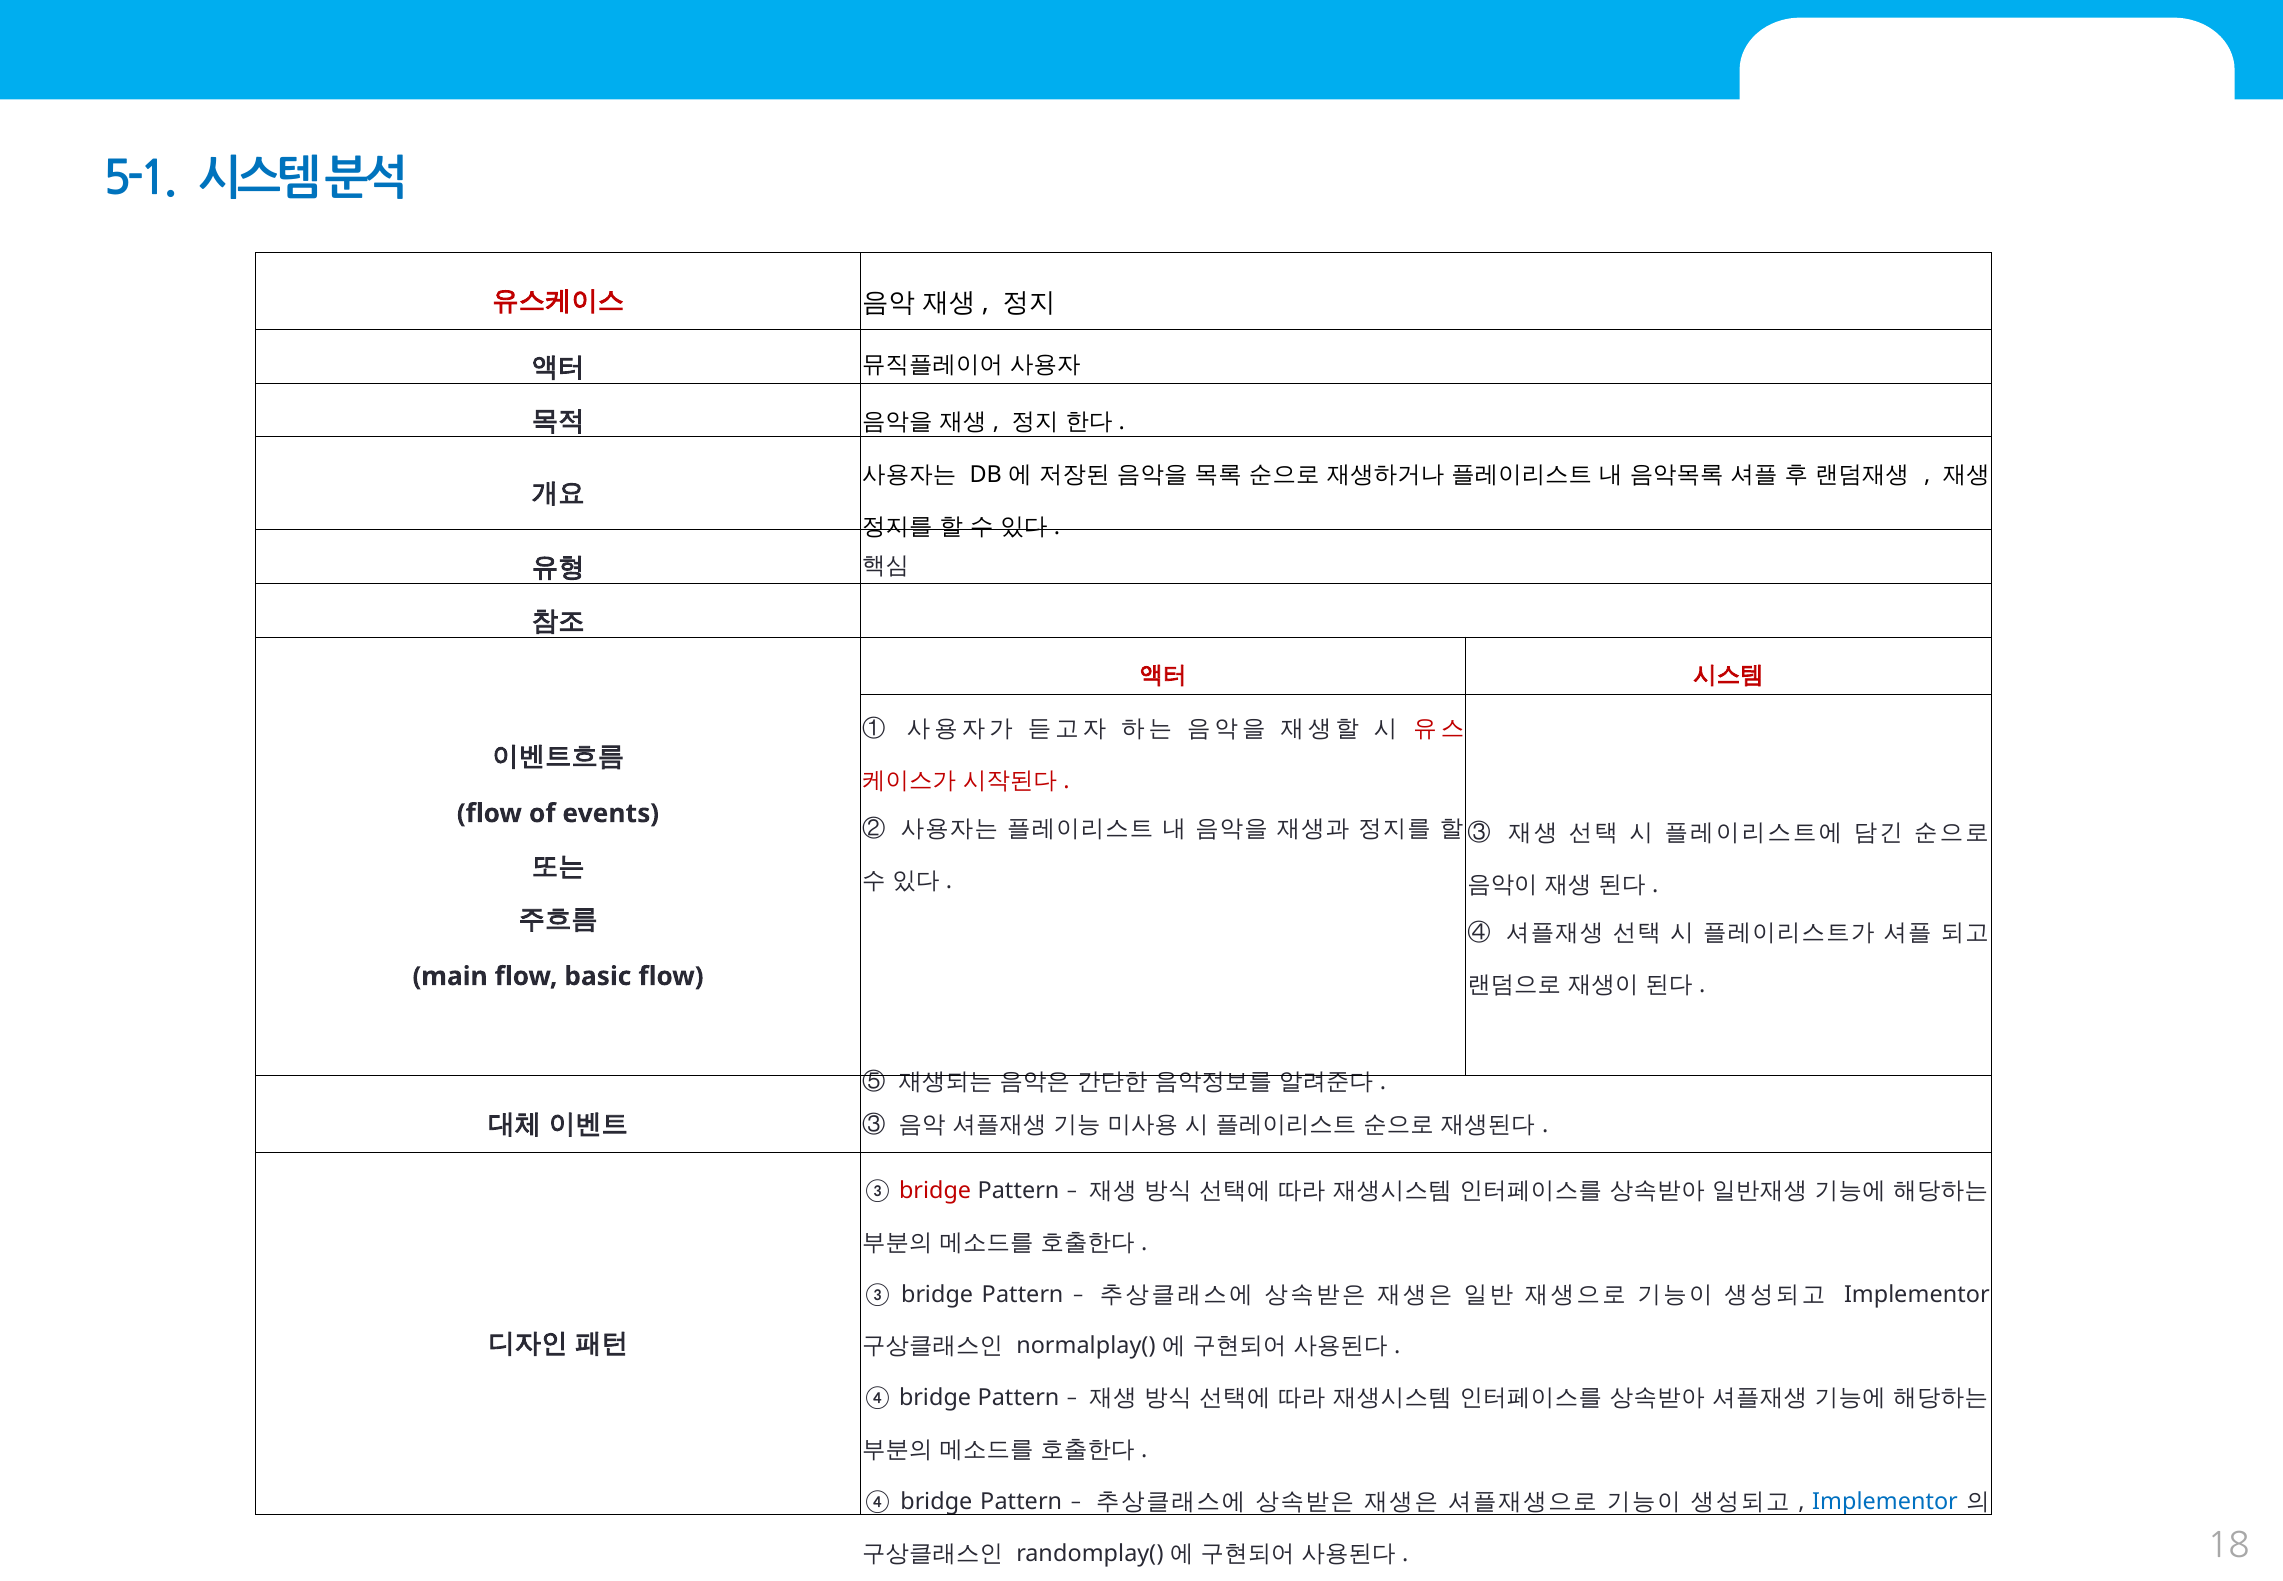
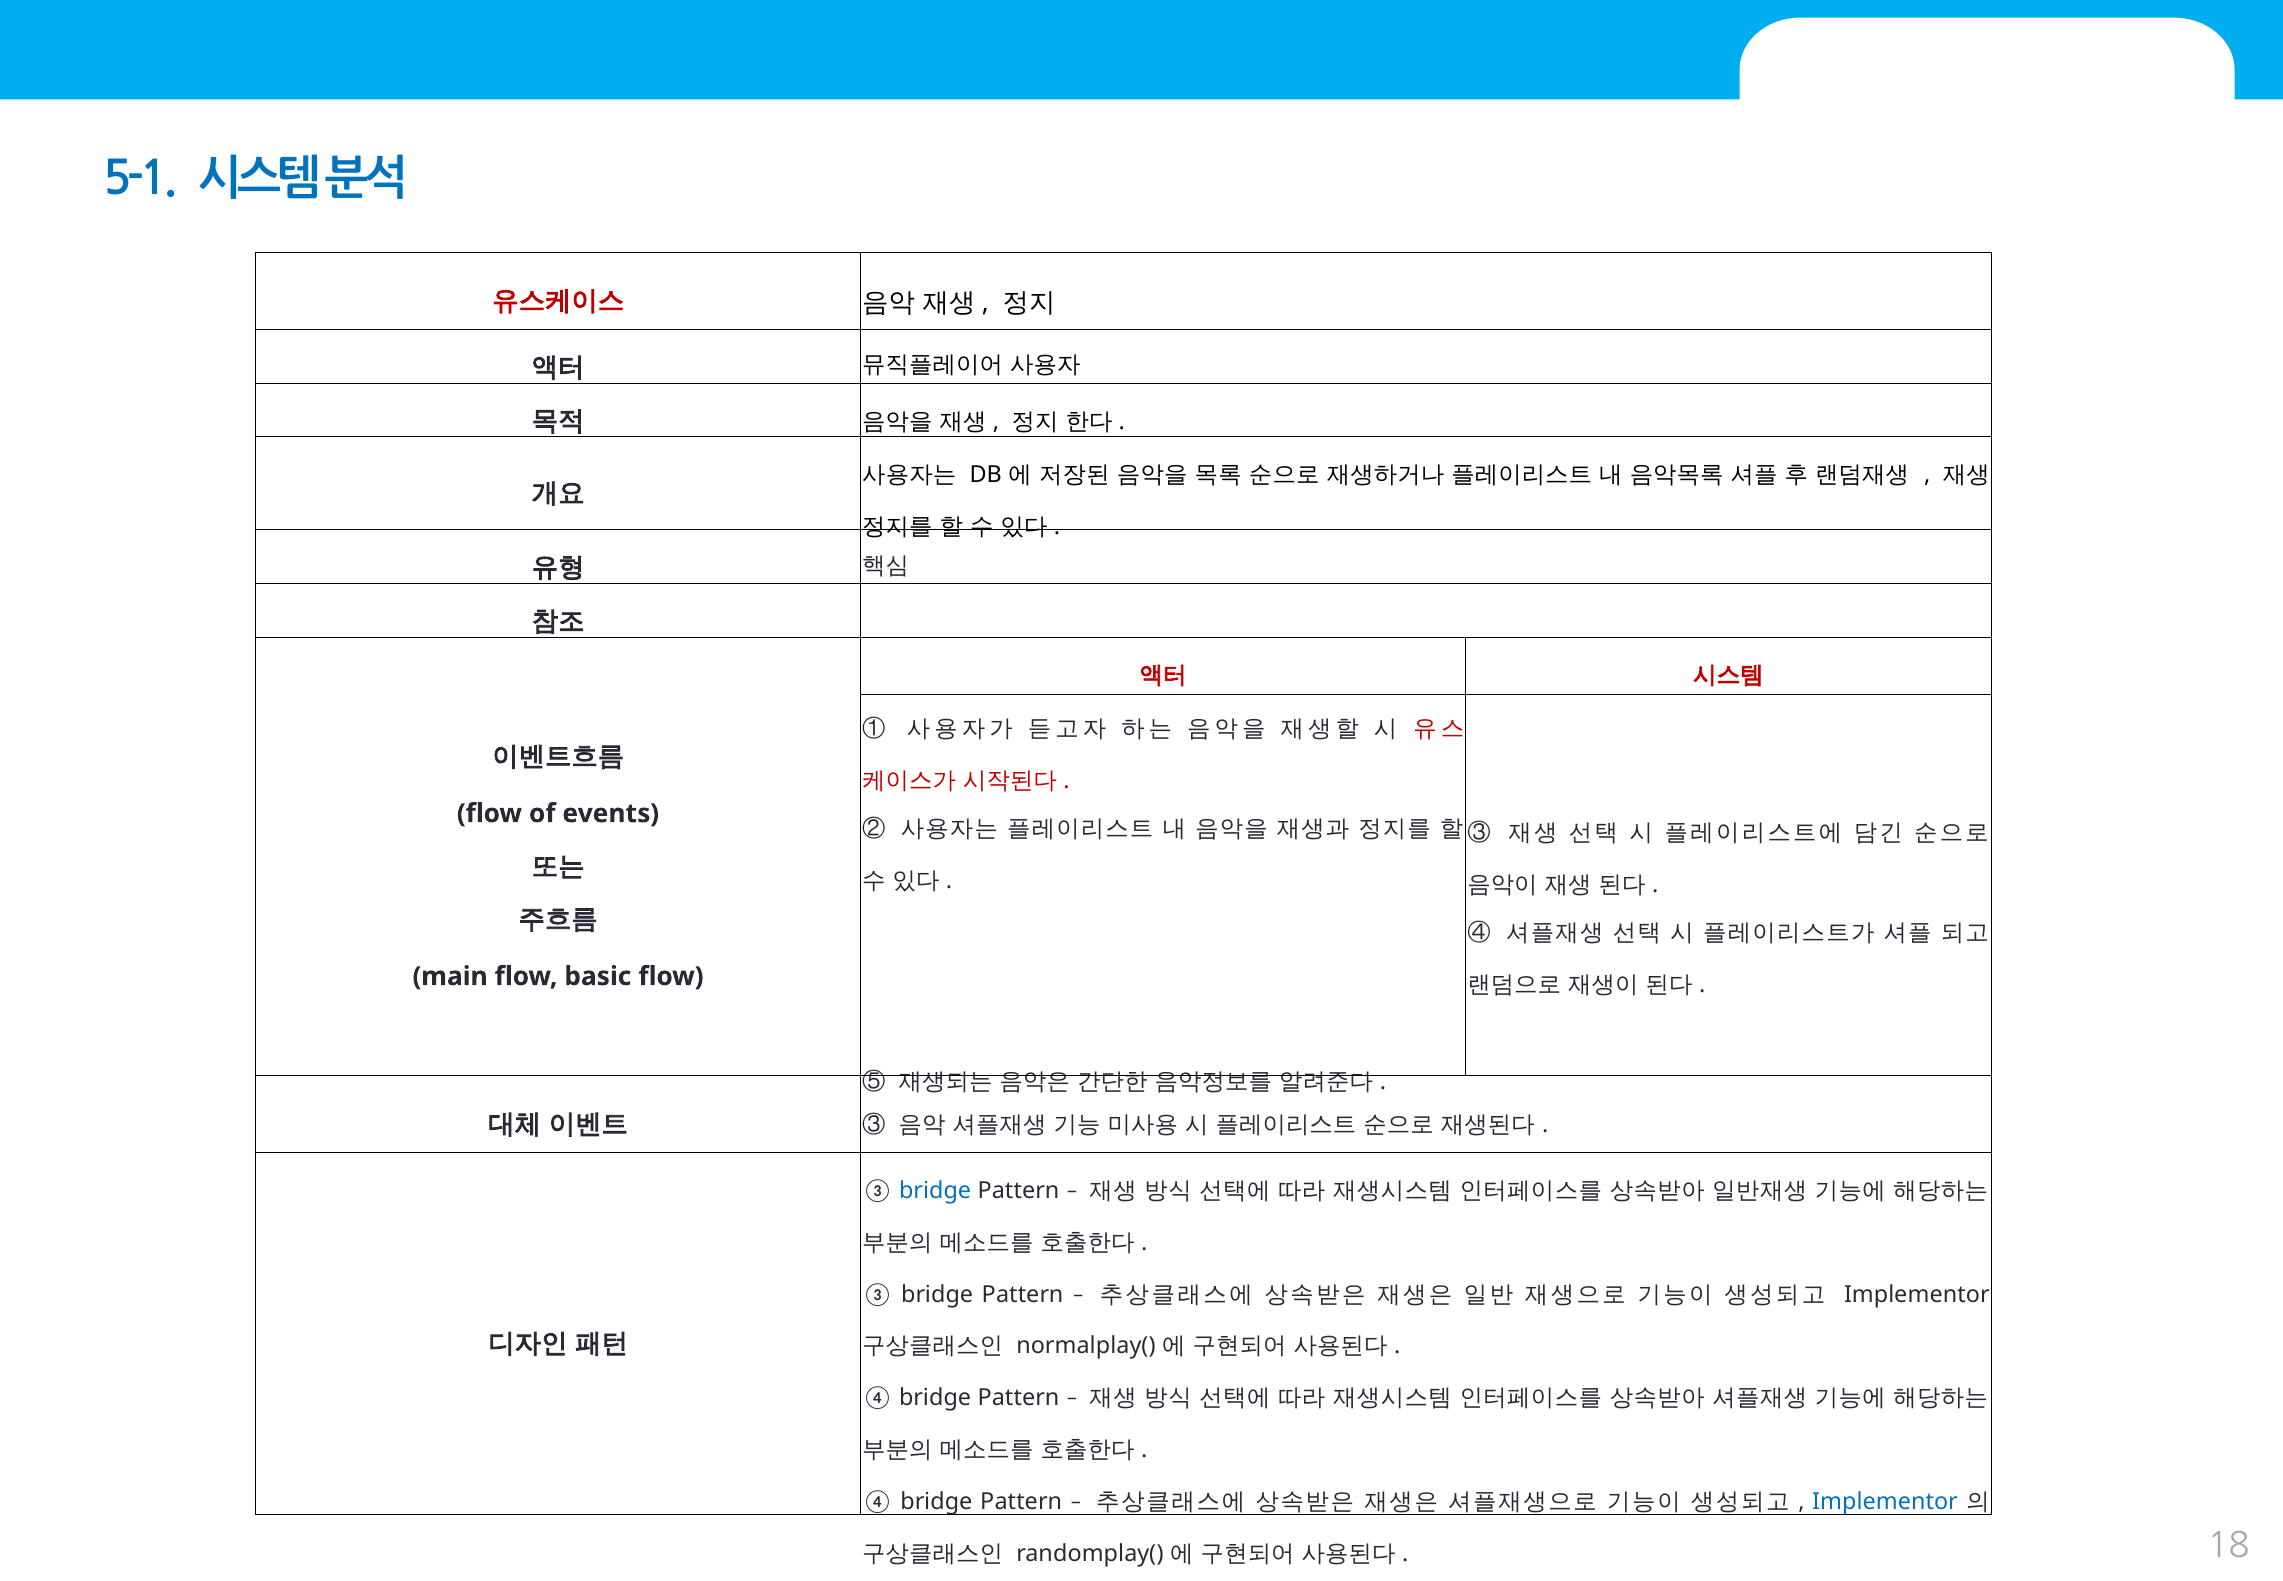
bridge at (935, 1190) colour: red -> blue
